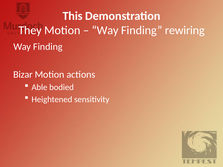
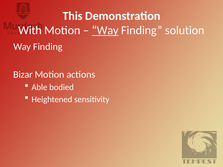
They: They -> With
Way at (105, 30) underline: none -> present
rewiring: rewiring -> solution
